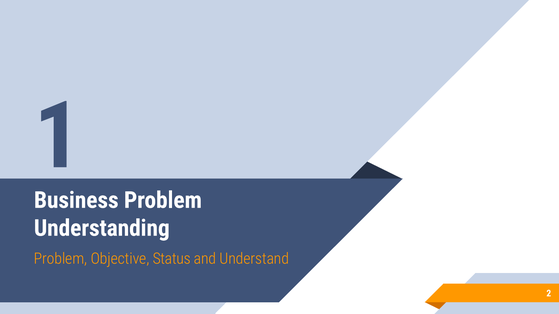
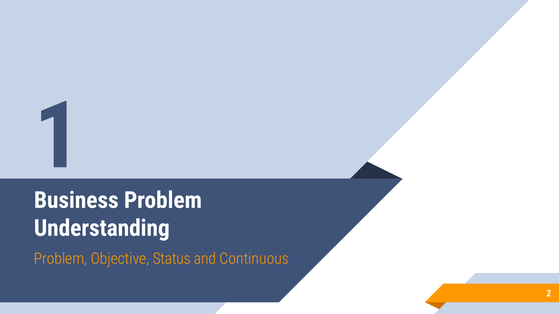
Understand: Understand -> Continuous
